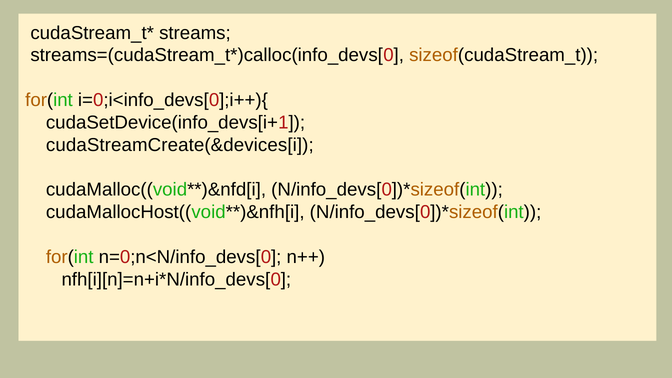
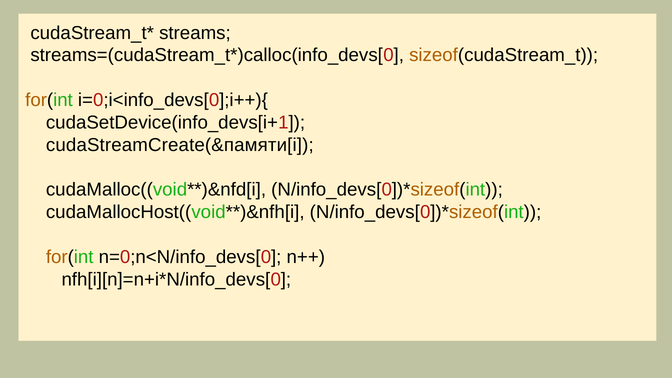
cudaStreamCreate(&devices[i: cudaStreamCreate(&devices[i -> cudaStreamCreate(&памяти[i
